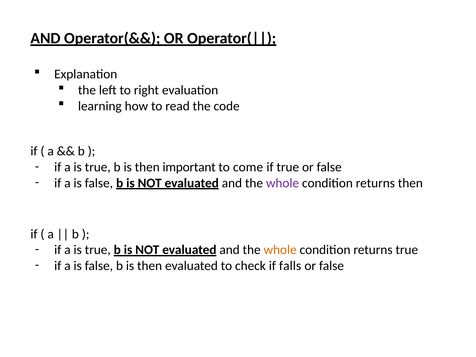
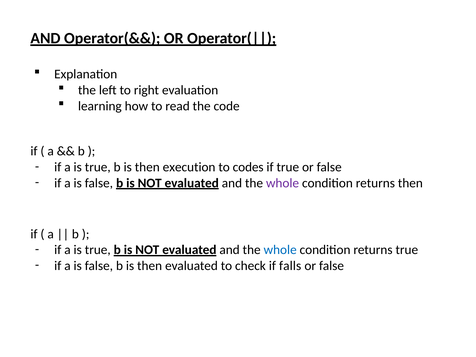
important: important -> execution
come: come -> codes
whole at (280, 250) colour: orange -> blue
